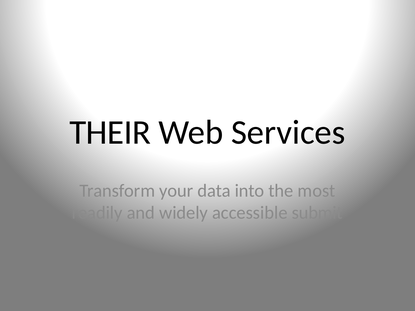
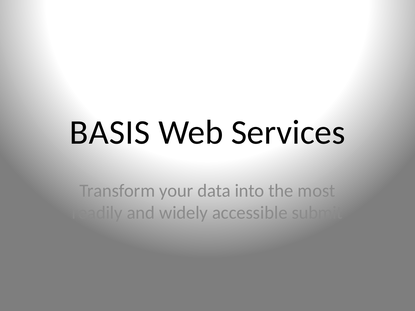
THEIR: THEIR -> BASIS
